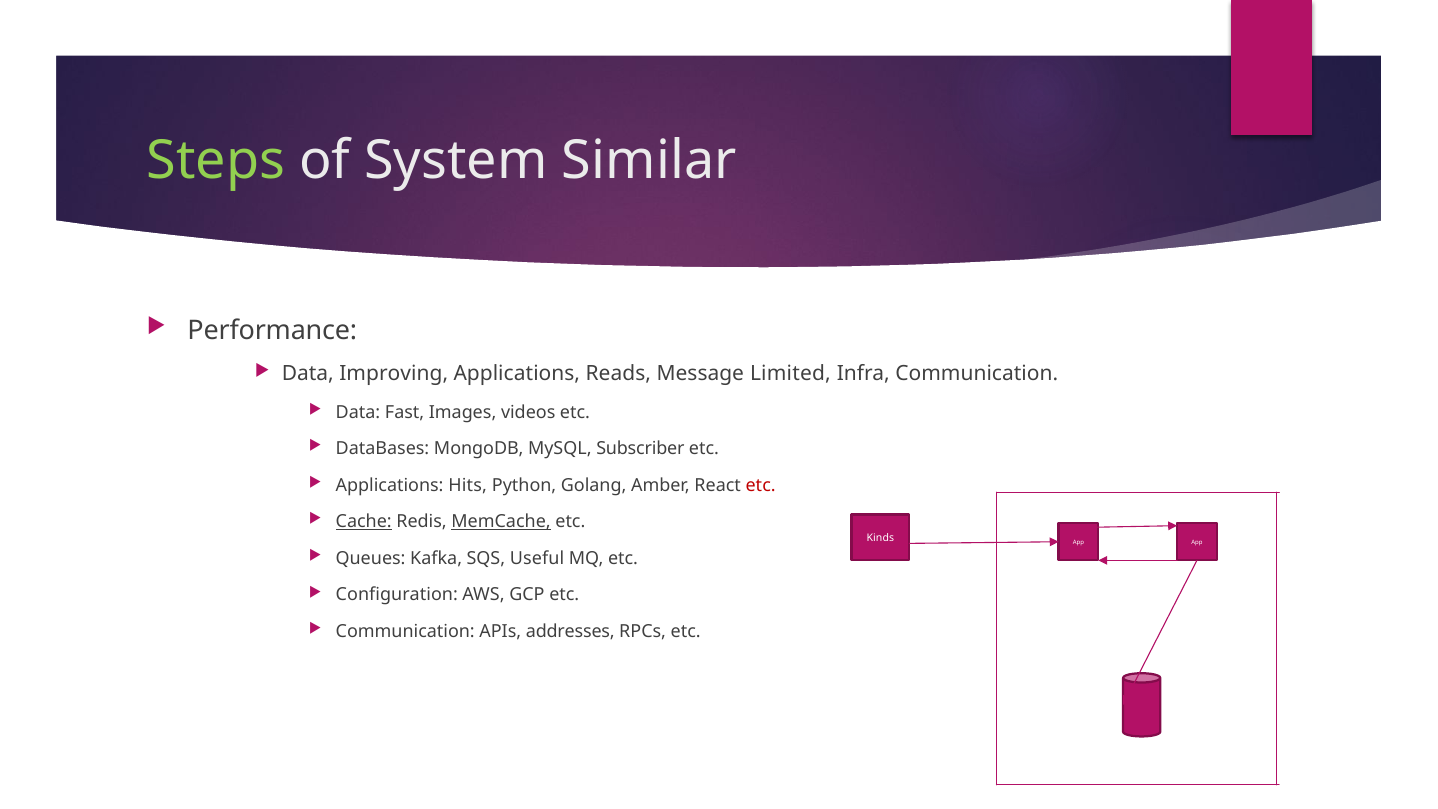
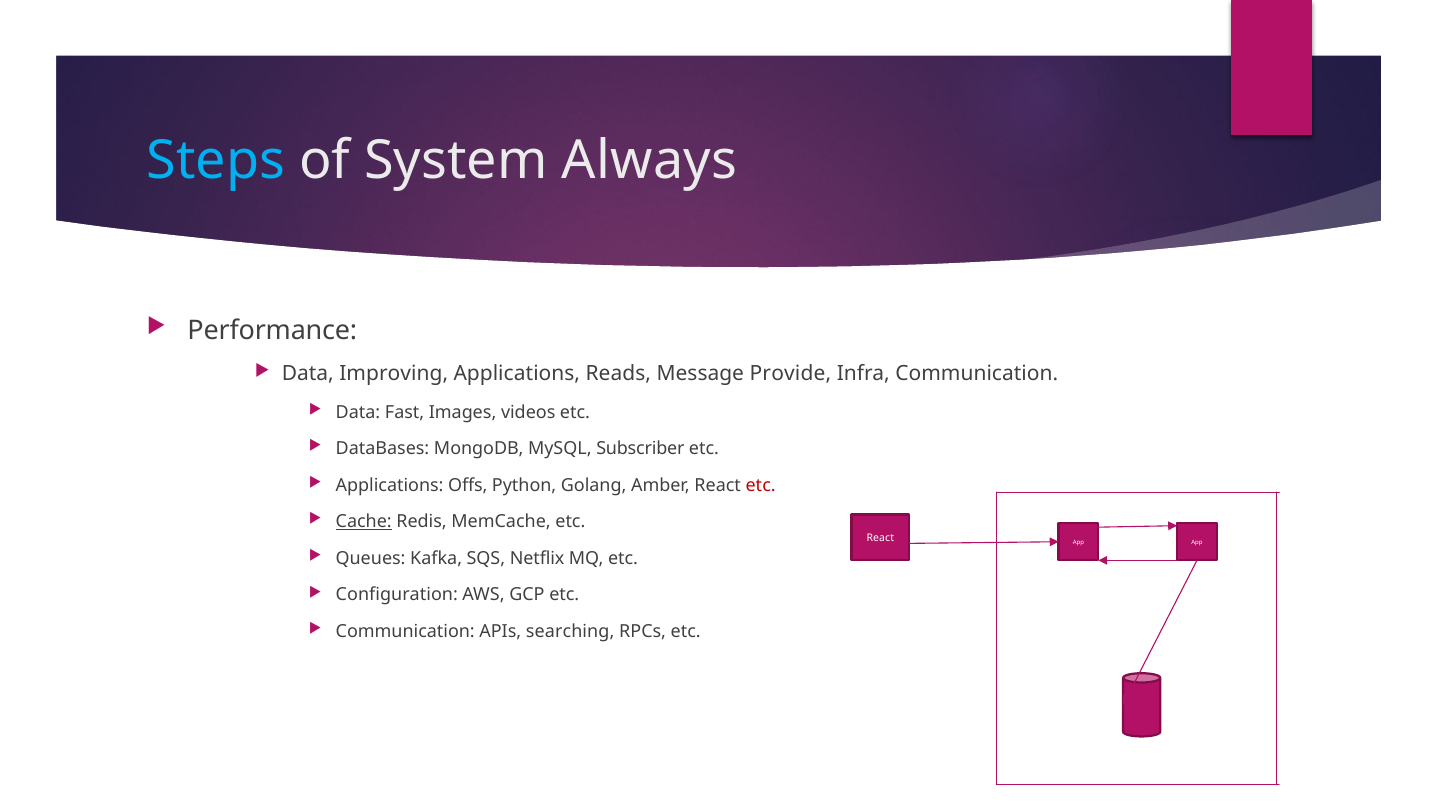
Steps colour: light green -> light blue
Similar: Similar -> Always
Limited: Limited -> Provide
Hits: Hits -> Offs
MemCache underline: present -> none
Kinds at (880, 538): Kinds -> React
Useful: Useful -> Netflix
addresses: addresses -> searching
